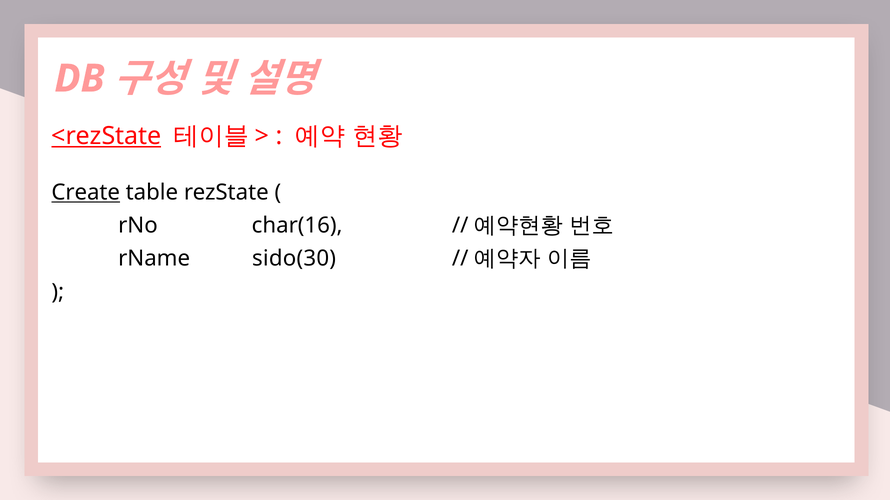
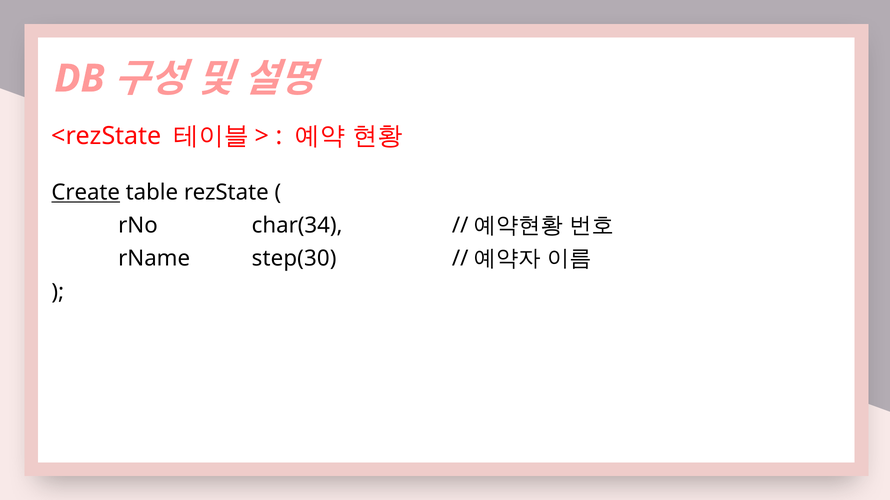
<rezState underline: present -> none
char(16: char(16 -> char(34
sido(30: sido(30 -> step(30
